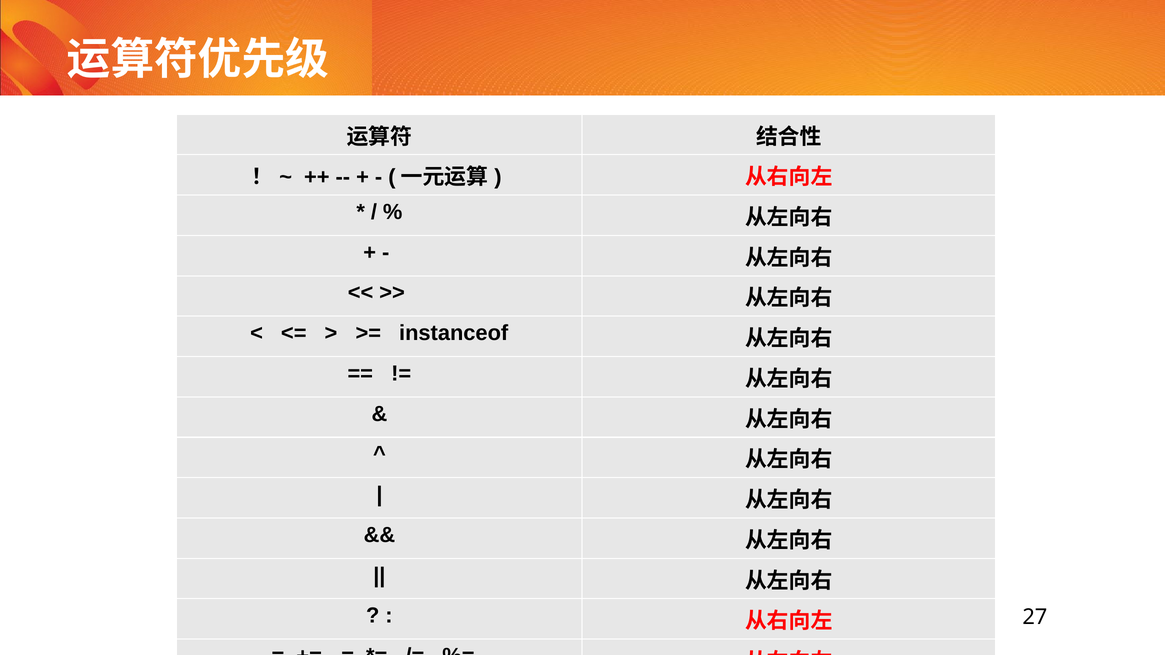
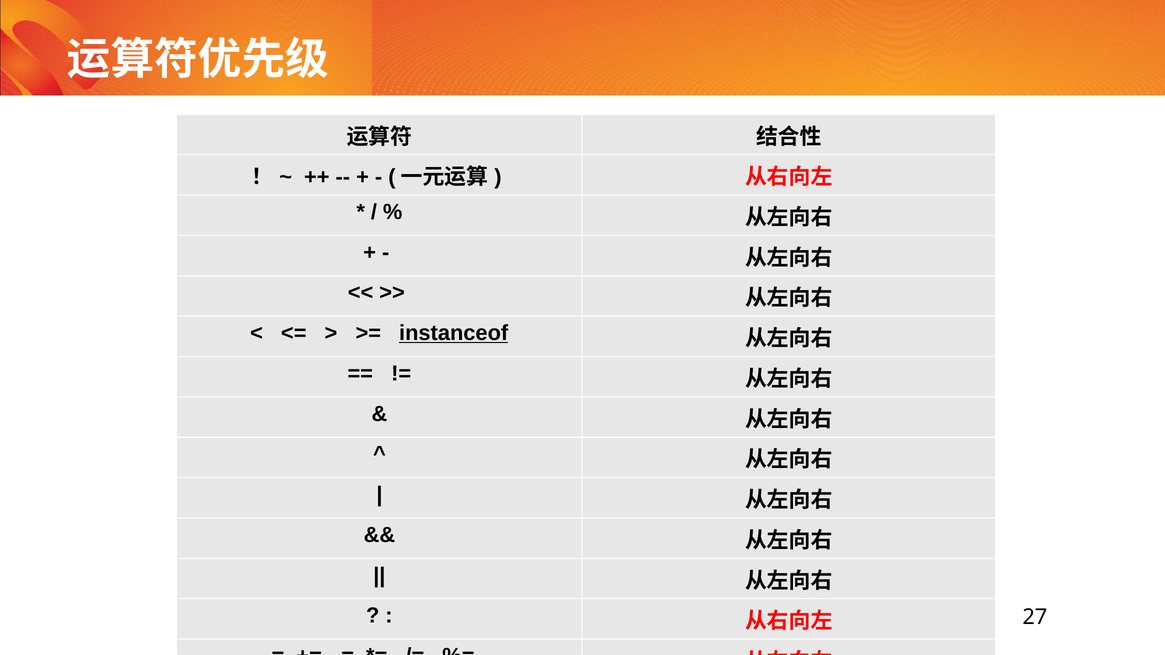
instanceof underline: none -> present
